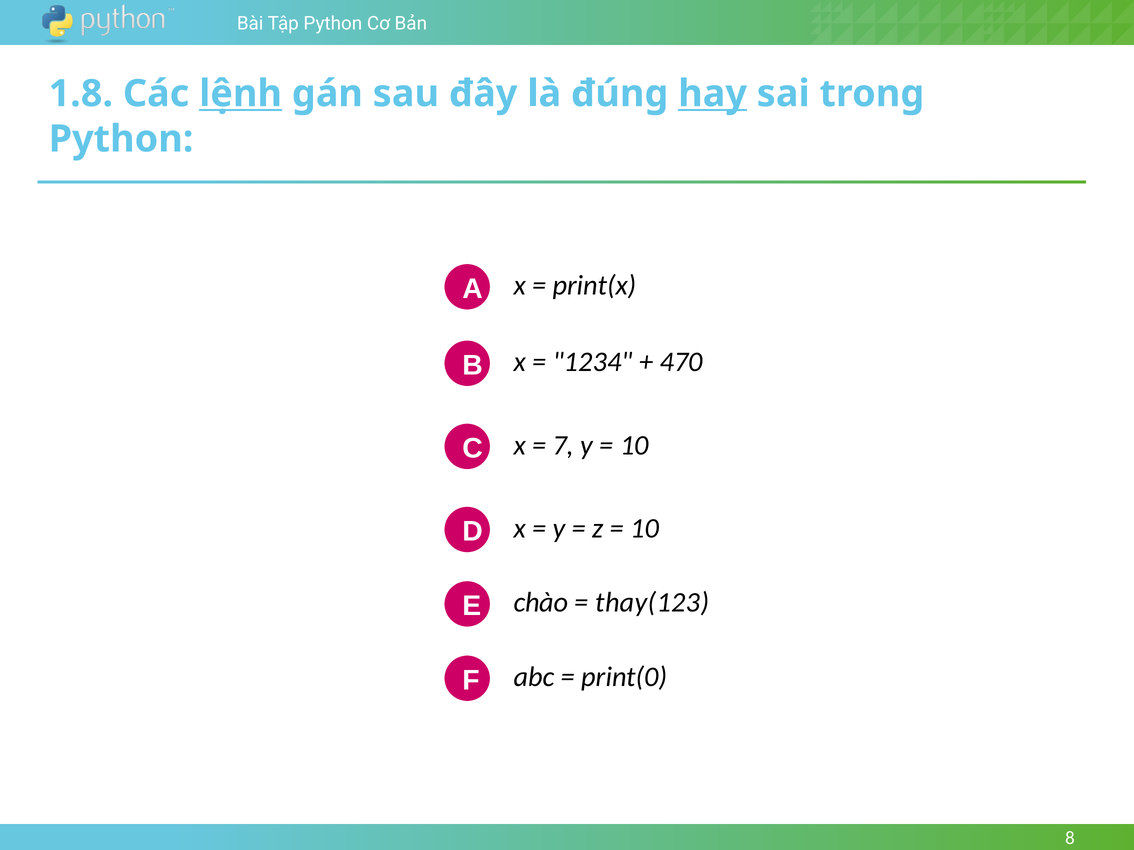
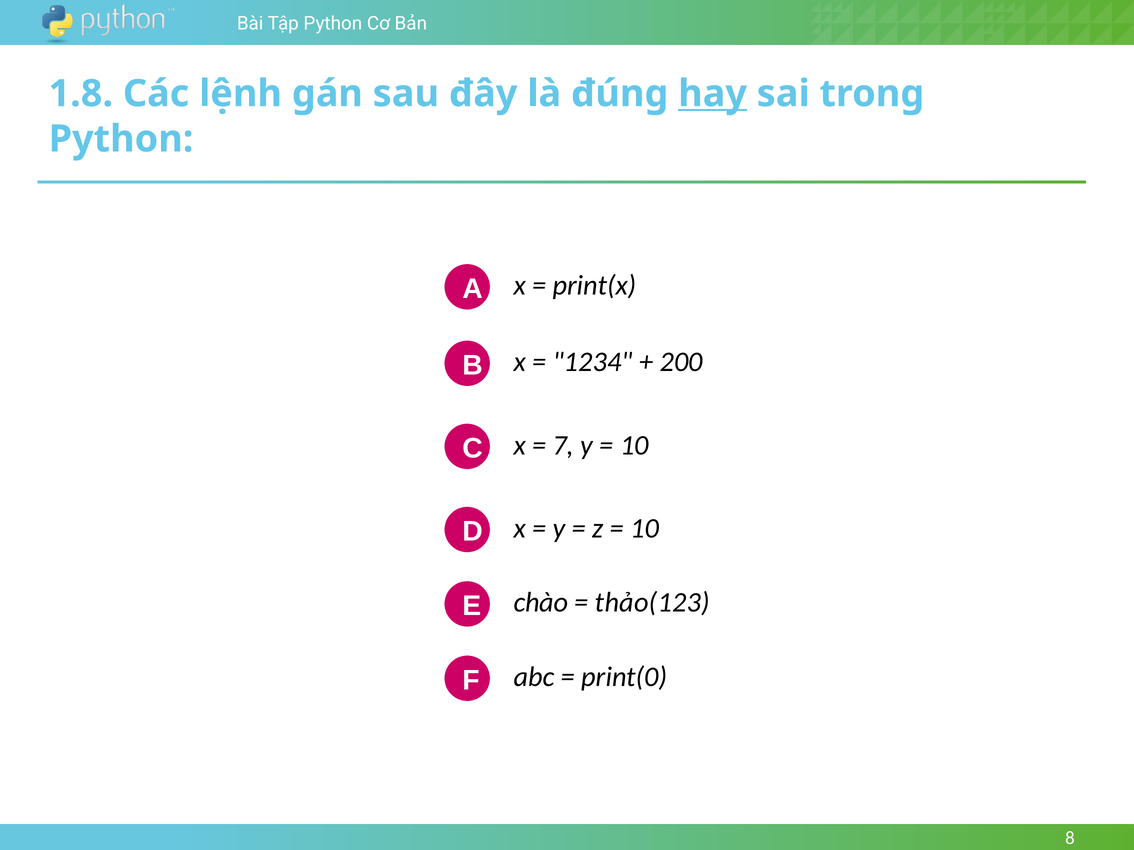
lệnh underline: present -> none
470: 470 -> 200
thay(123: thay(123 -> thảo(123
